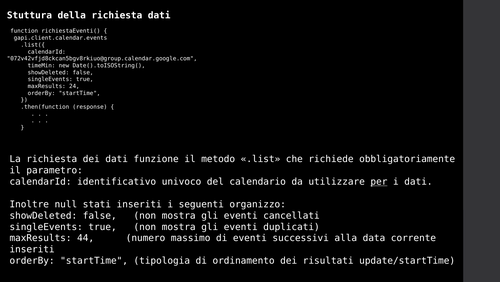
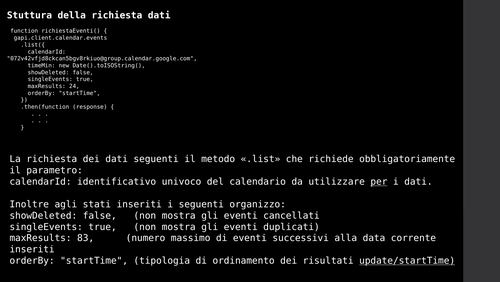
dati funzione: funzione -> seguenti
null: null -> agli
44: 44 -> 83
update/startTime underline: none -> present
